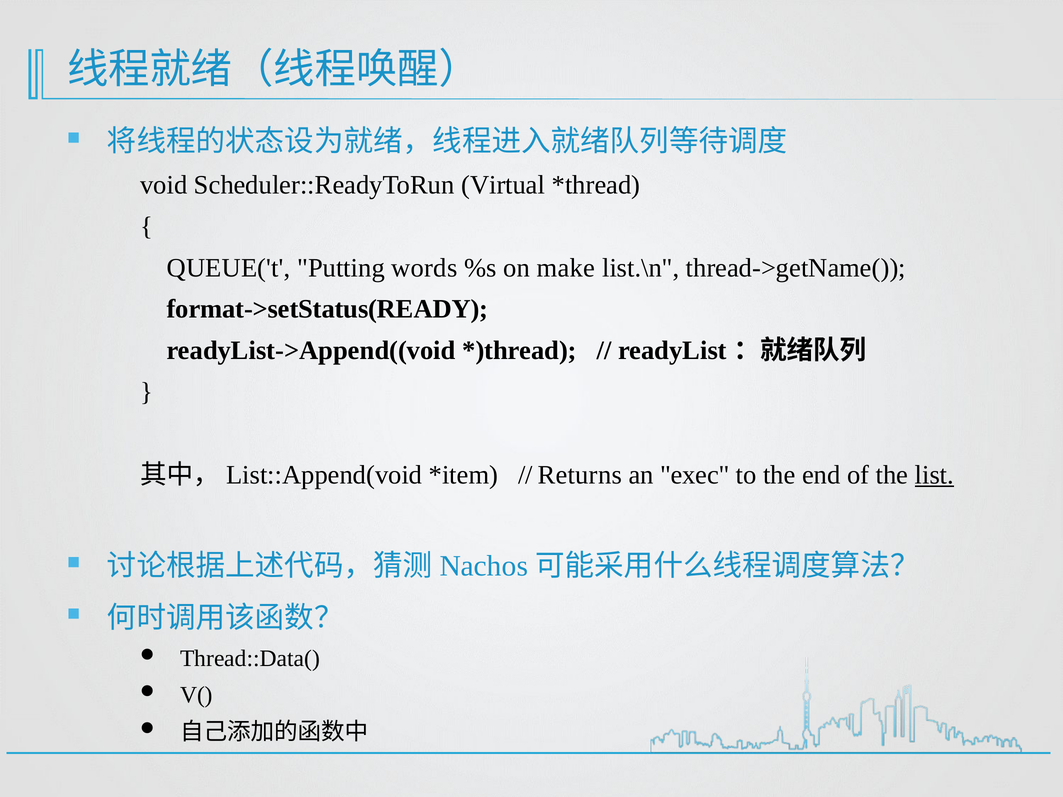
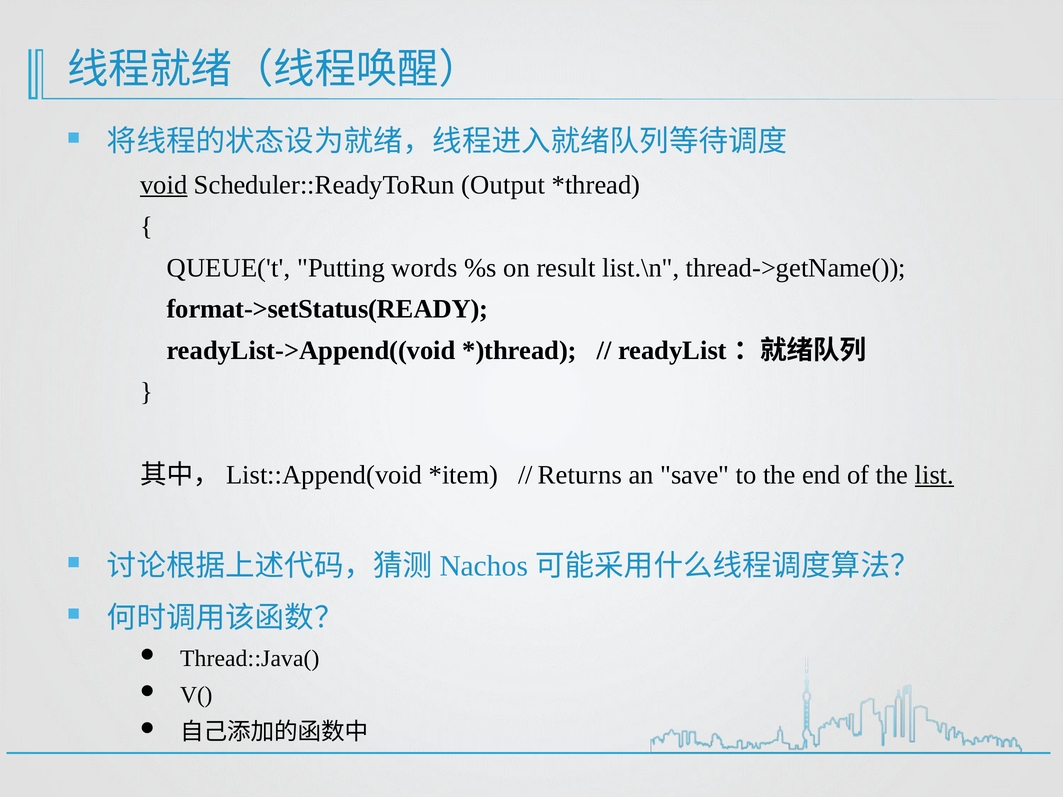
void underline: none -> present
Virtual: Virtual -> Output
make: make -> result
exec: exec -> save
Thread::Data(: Thread::Data( -> Thread::Java(
